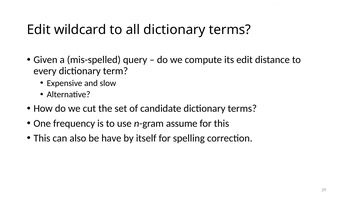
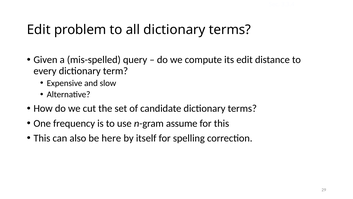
wildcard: wildcard -> problem
have: have -> here
